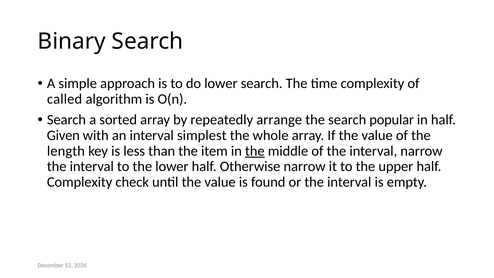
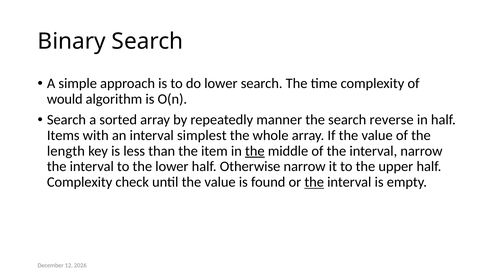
called: called -> would
arrange: arrange -> manner
popular: popular -> reverse
Given: Given -> Items
the at (314, 182) underline: none -> present
